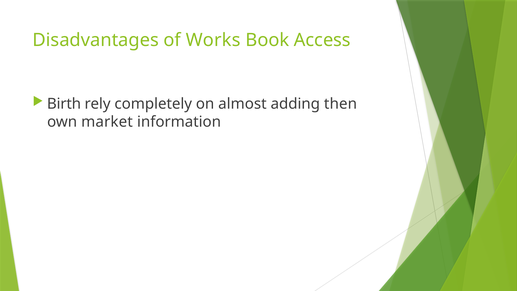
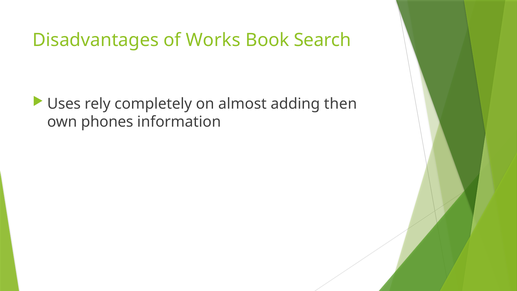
Access: Access -> Search
Birth: Birth -> Uses
market: market -> phones
